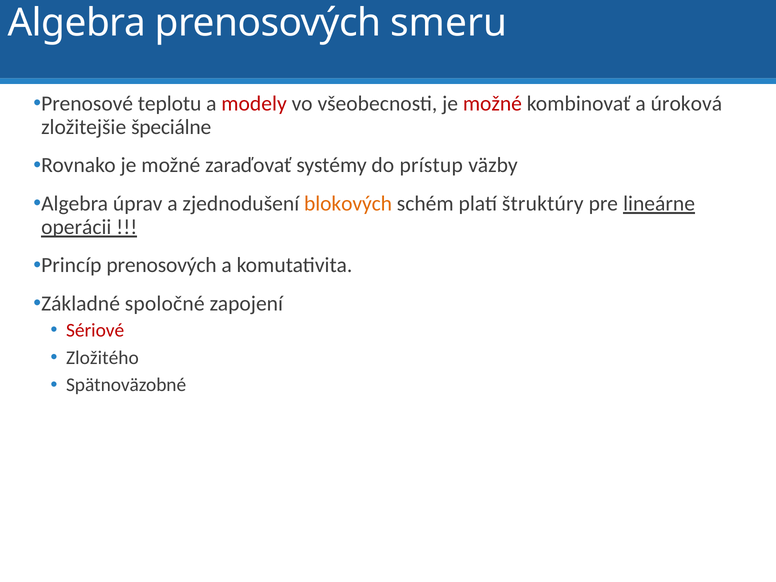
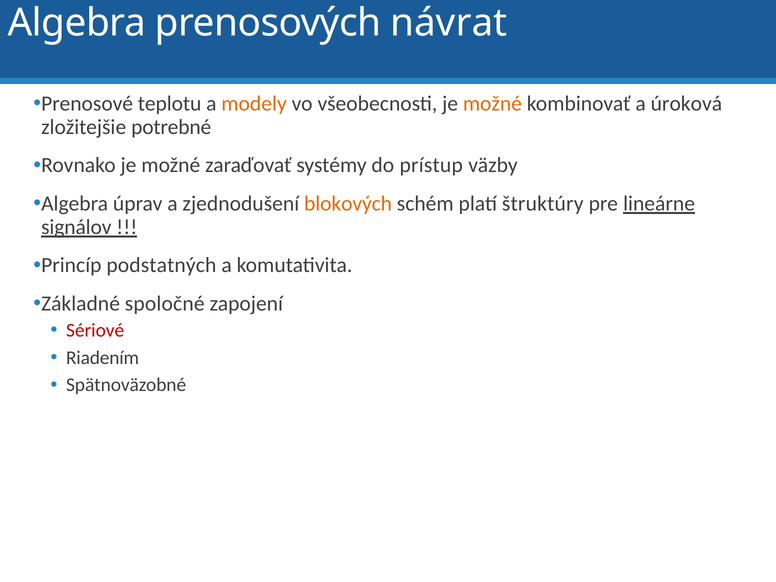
smeru: smeru -> návrat
modely colour: red -> orange
možné at (492, 104) colour: red -> orange
špeciálne: špeciálne -> potrebné
operácii: operácii -> signálov
Princíp prenosových: prenosových -> podstatných
Zložitého: Zložitého -> Riadením
